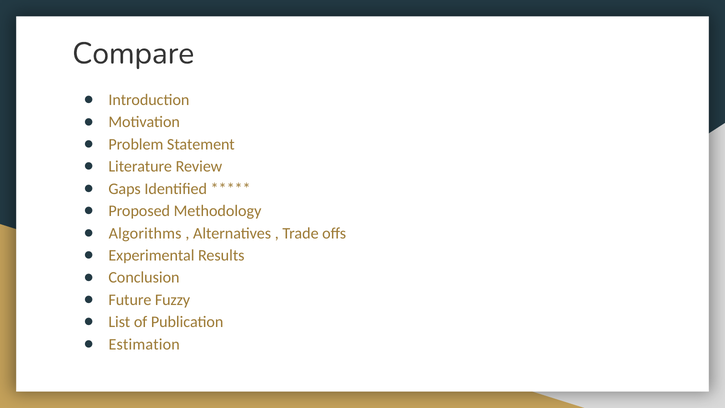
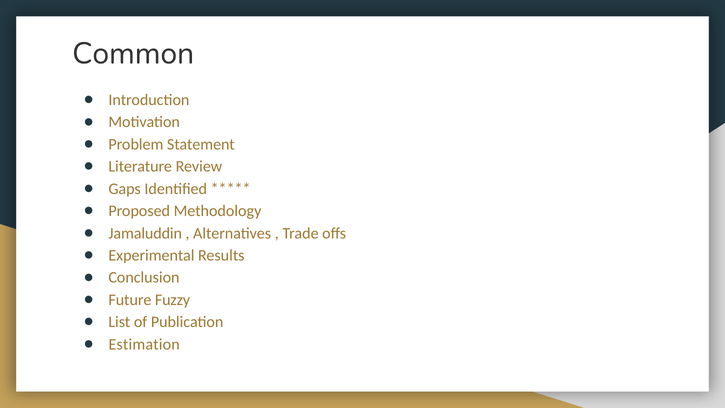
Compare: Compare -> Common
Algorithms: Algorithms -> Jamaluddin
